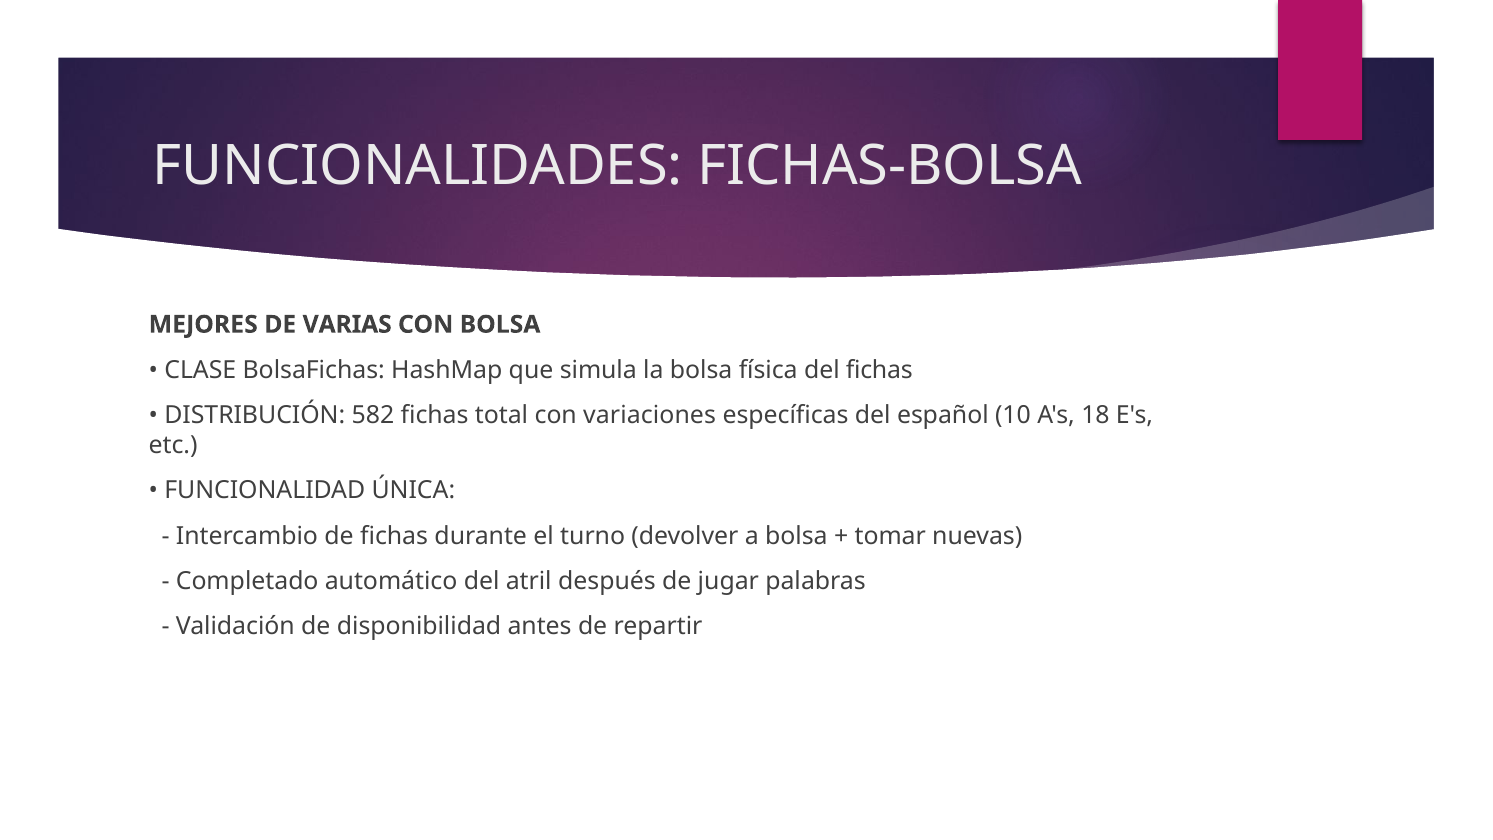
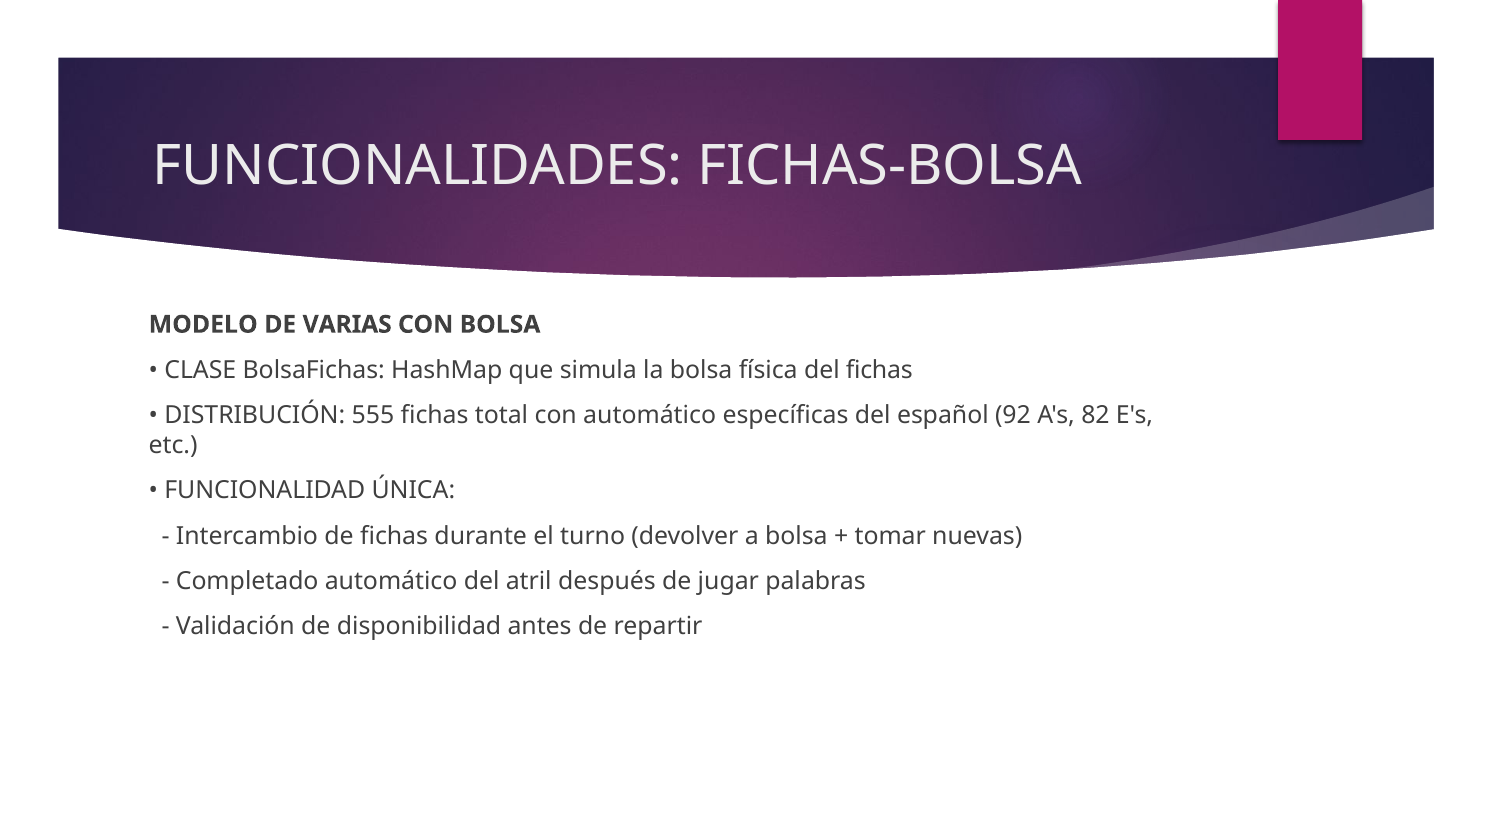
MEJORES: MEJORES -> MODELO
582: 582 -> 555
con variaciones: variaciones -> automático
10: 10 -> 92
18: 18 -> 82
